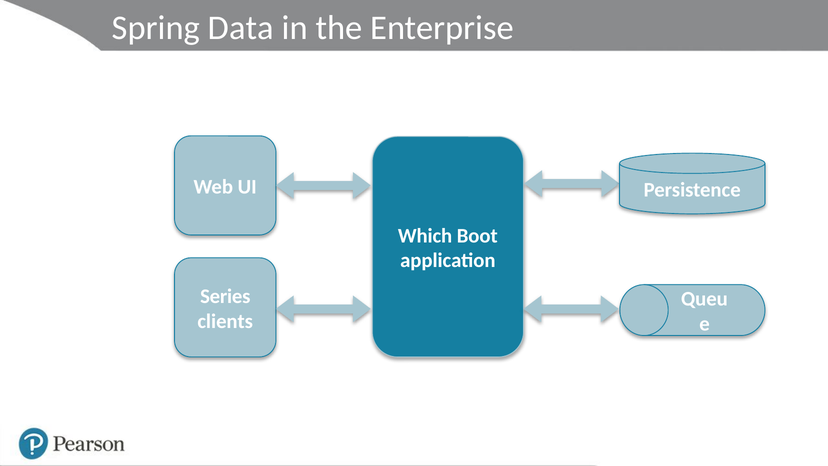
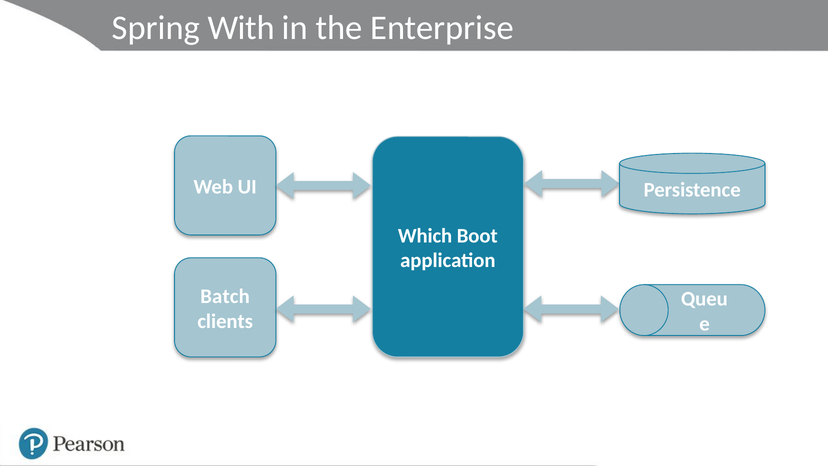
Data: Data -> With
Series: Series -> Batch
